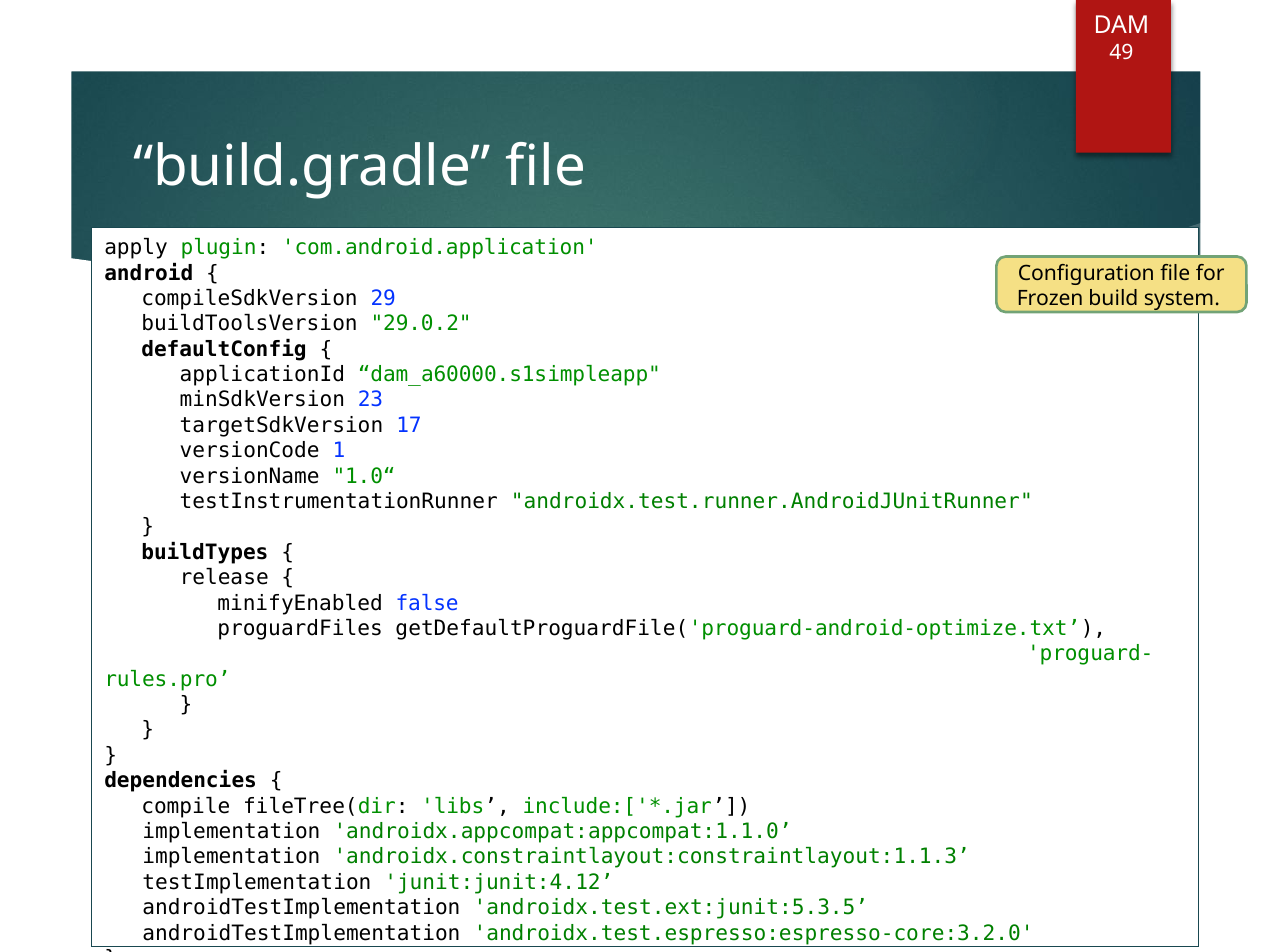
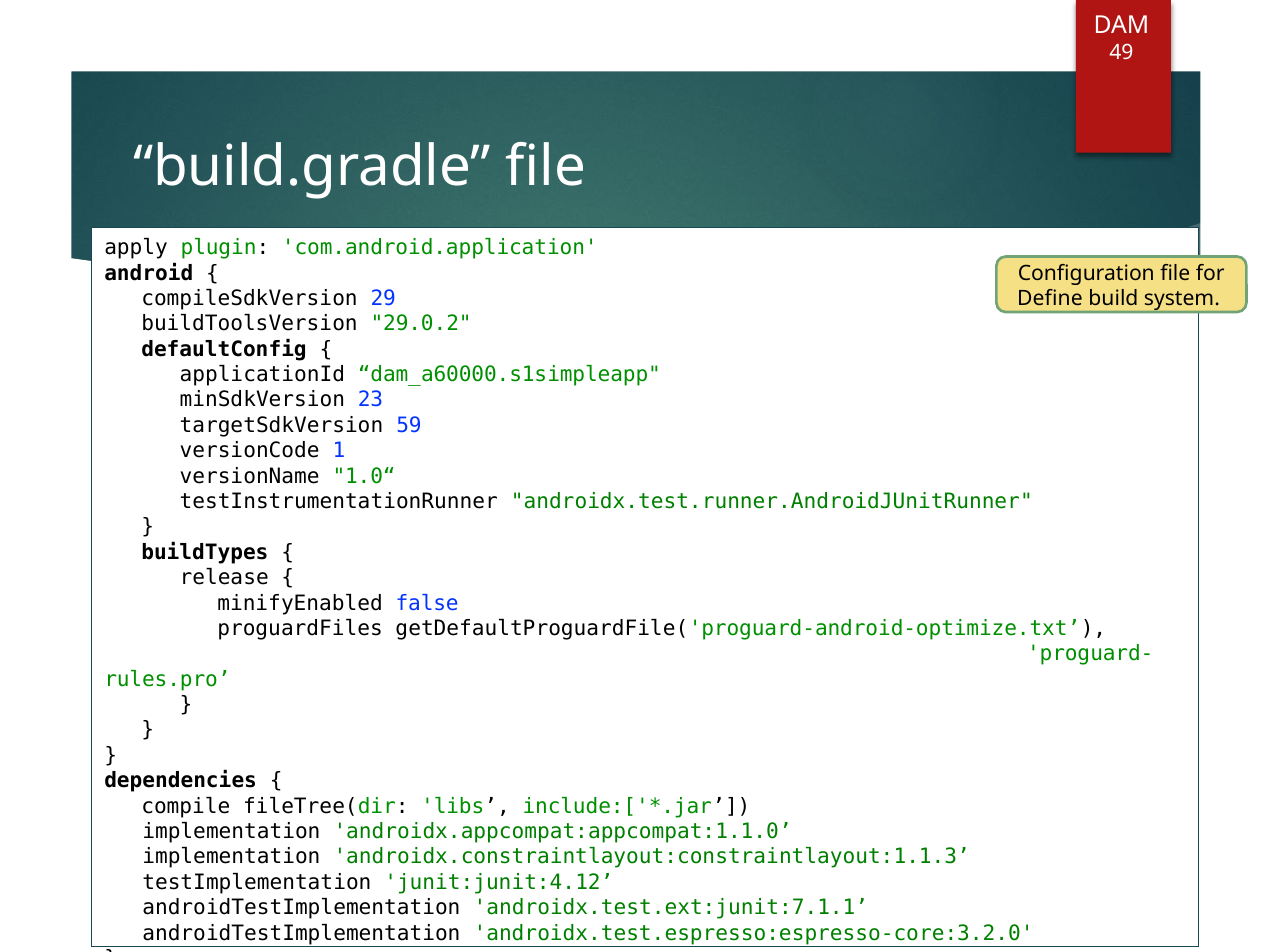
Frozen: Frozen -> Define
17: 17 -> 59
androidx.test.ext:junit:5.3.5: androidx.test.ext:junit:5.3.5 -> androidx.test.ext:junit:7.1.1
